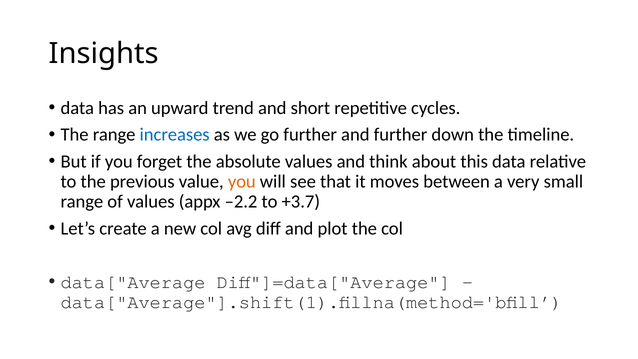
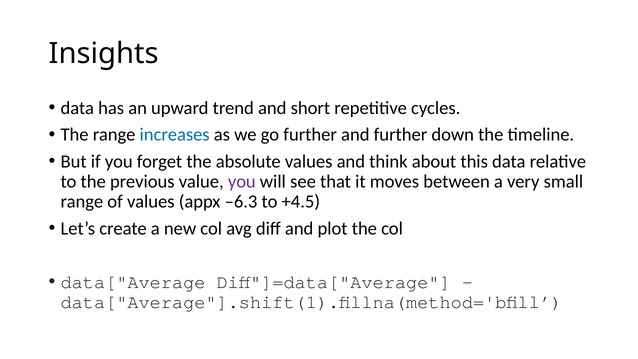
you at (242, 181) colour: orange -> purple
–2.2: –2.2 -> –6.3
+3.7: +3.7 -> +4.5
